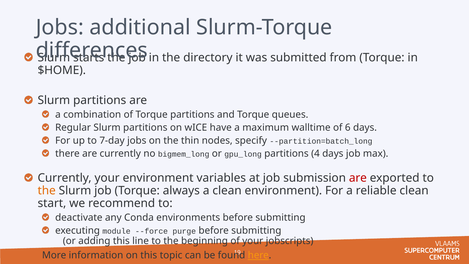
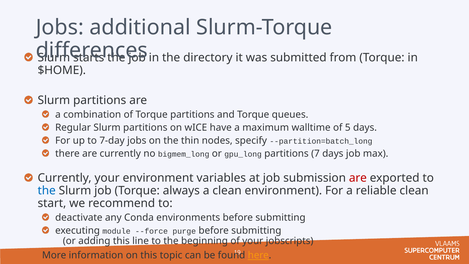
6: 6 -> 5
4: 4 -> 7
the at (47, 191) colour: orange -> blue
